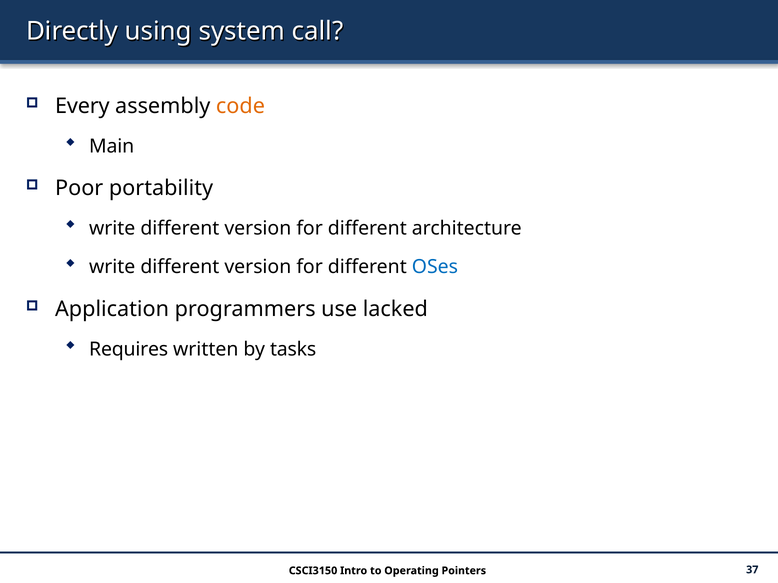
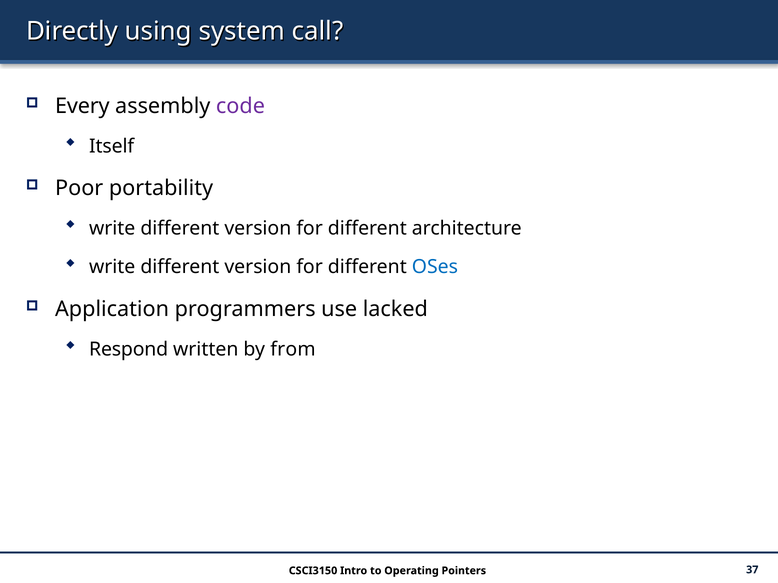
code colour: orange -> purple
Main: Main -> Itself
Requires: Requires -> Respond
tasks: tasks -> from
